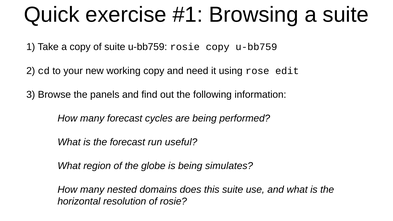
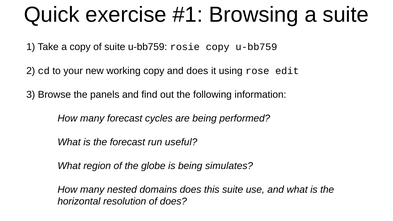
and need: need -> does
of rosie: rosie -> does
